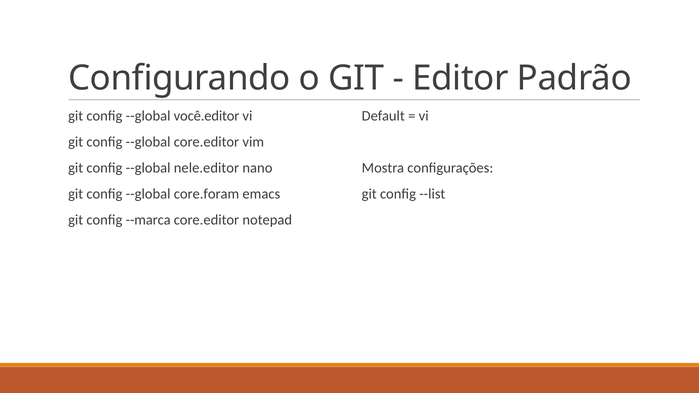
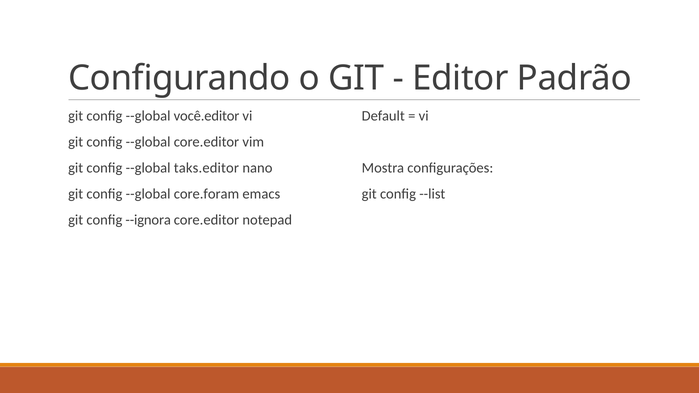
nele.editor: nele.editor -> taks.editor
--marca: --marca -> --ignora
